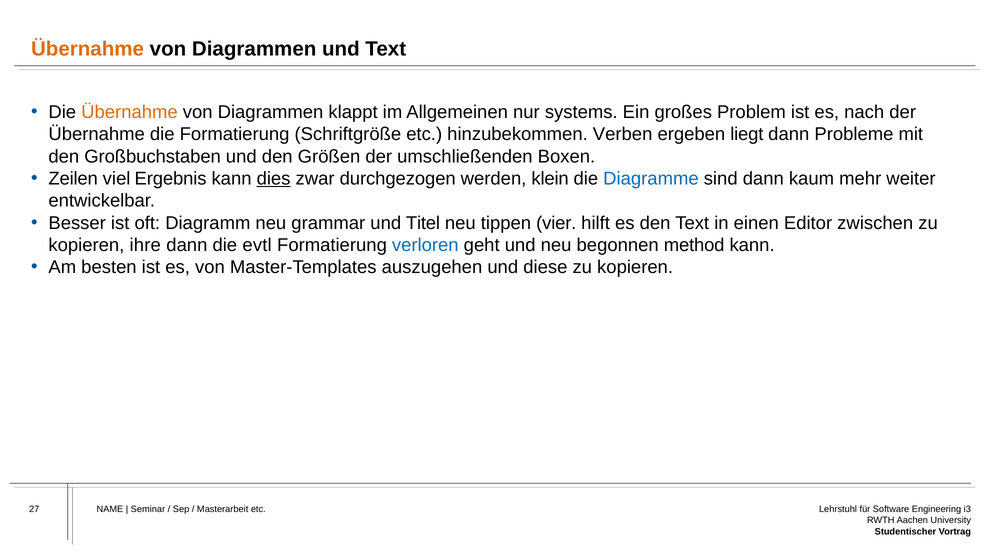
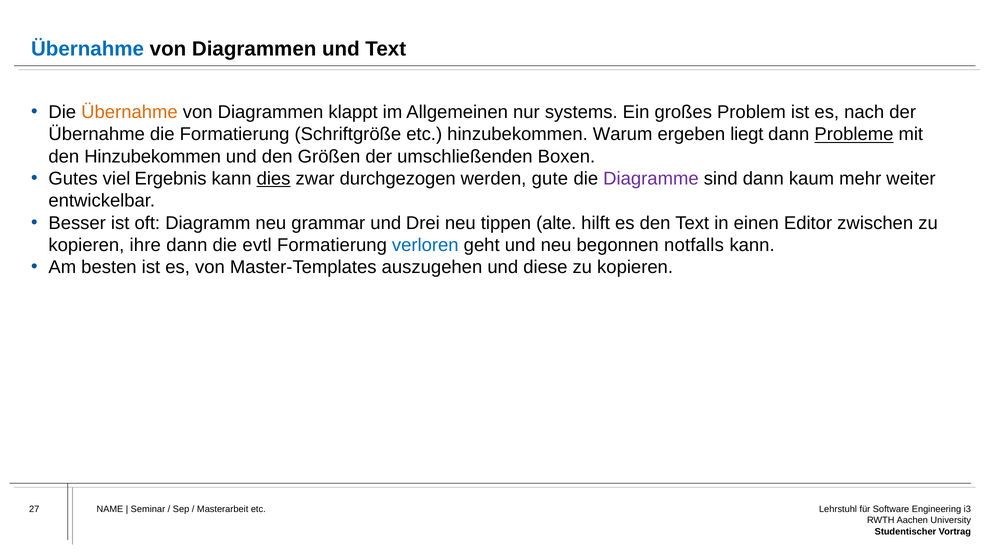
Übernahme at (87, 49) colour: orange -> blue
Verben: Verben -> Warum
Probleme underline: none -> present
den Großbuchstaben: Großbuchstaben -> Hinzubekommen
Zeilen: Zeilen -> Gutes
klein: klein -> gute
Diagramme colour: blue -> purple
Titel: Titel -> Drei
vier: vier -> alte
method: method -> notfalls
